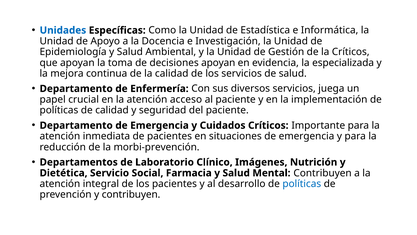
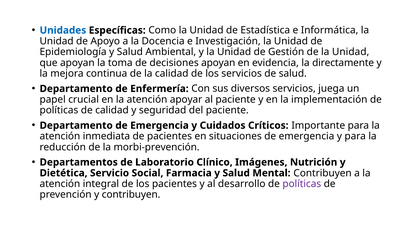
de la Críticos: Críticos -> Unidad
especializada: especializada -> directamente
acceso: acceso -> apoyar
políticas at (302, 184) colour: blue -> purple
